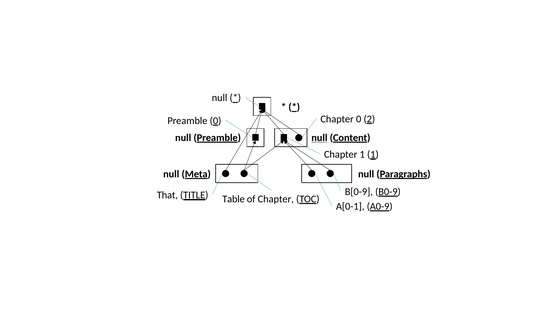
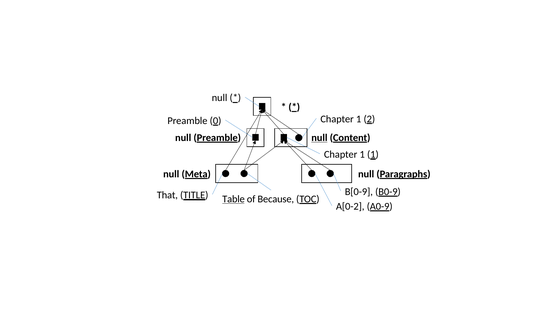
0 at (359, 119): 0 -> 1
Table underline: none -> present
of Chapter: Chapter -> Because
A[0-1: A[0-1 -> A[0-2
